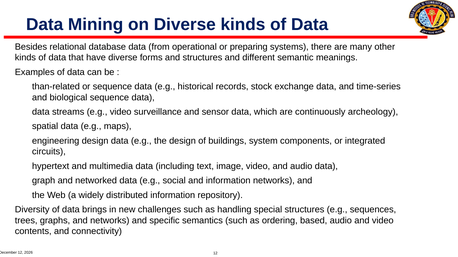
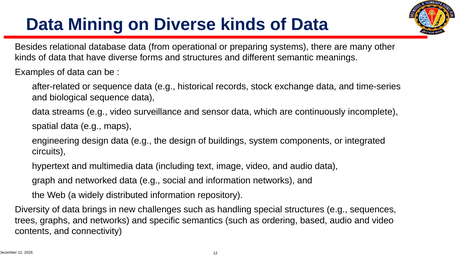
than-related: than-related -> after-related
archeology: archeology -> incomplete
